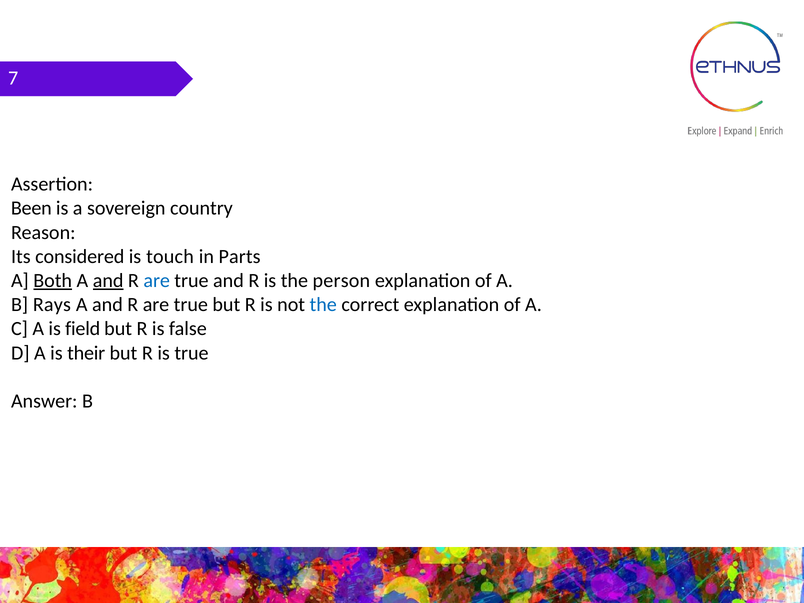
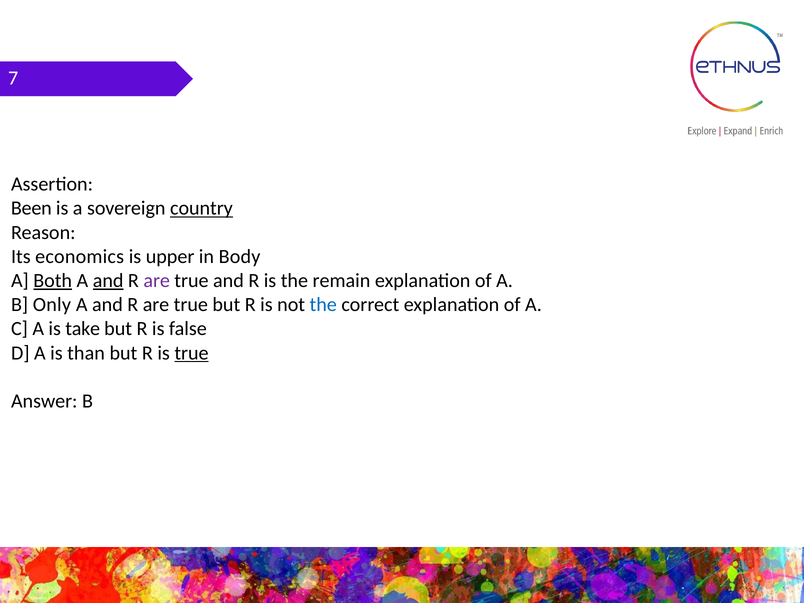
country underline: none -> present
considered: considered -> economics
touch: touch -> upper
Parts: Parts -> Body
are at (157, 281) colour: blue -> purple
person: person -> remain
Rays: Rays -> Only
field: field -> take
their: their -> than
true at (191, 353) underline: none -> present
